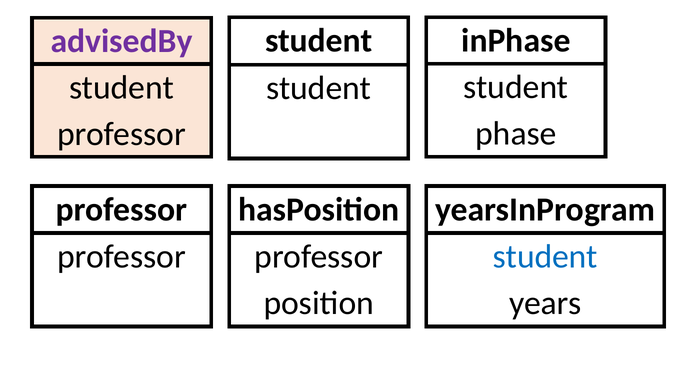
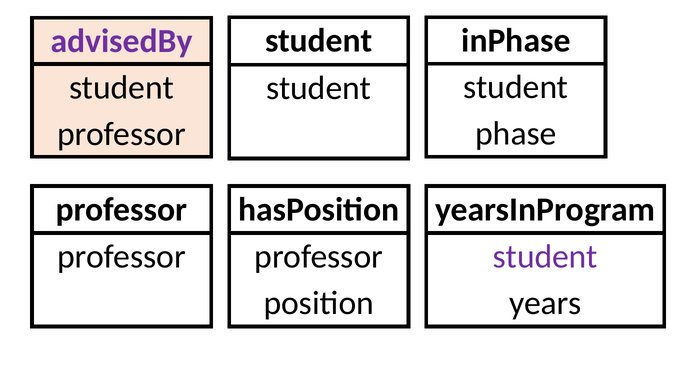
student at (545, 256) colour: blue -> purple
